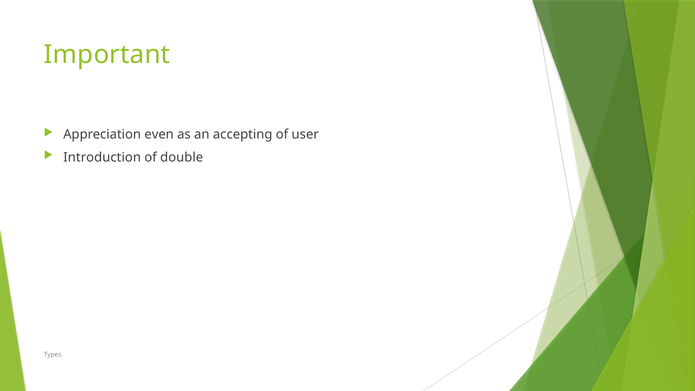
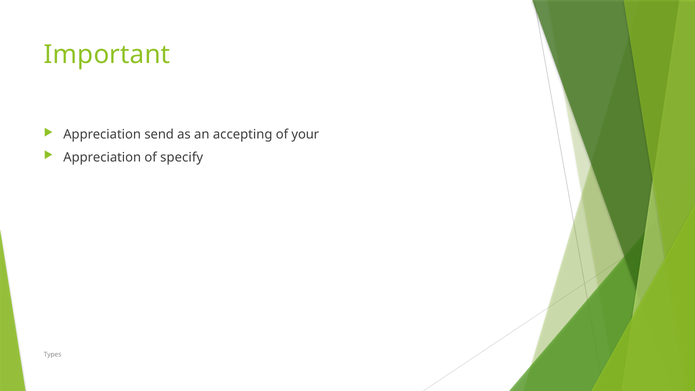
even: even -> send
user: user -> your
Introduction at (102, 157): Introduction -> Appreciation
double: double -> specify
